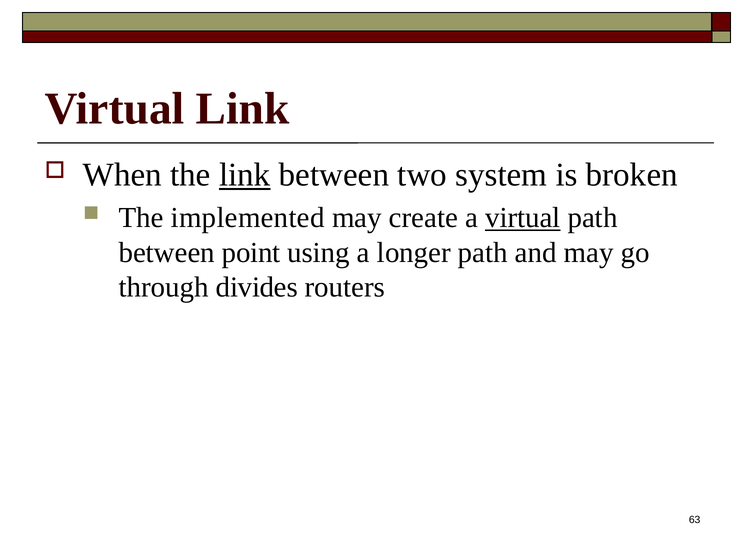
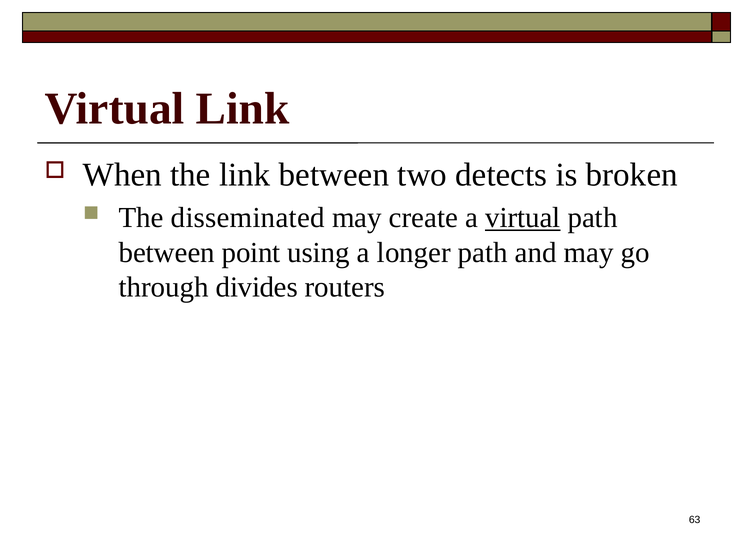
link at (245, 175) underline: present -> none
system: system -> detects
implemented: implemented -> disseminated
